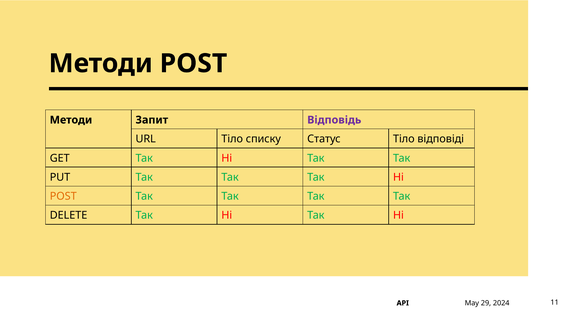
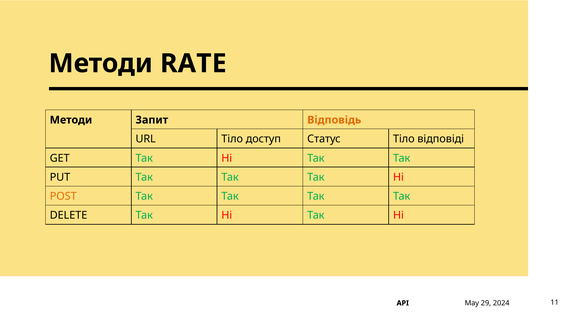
Методи POST: POST -> RATE
Відповідь colour: purple -> orange
списку: списку -> доступ
